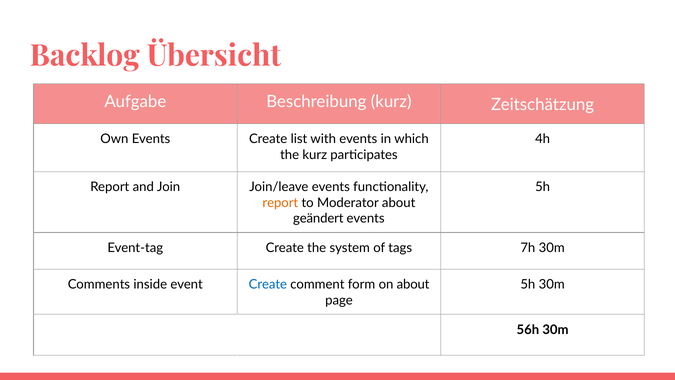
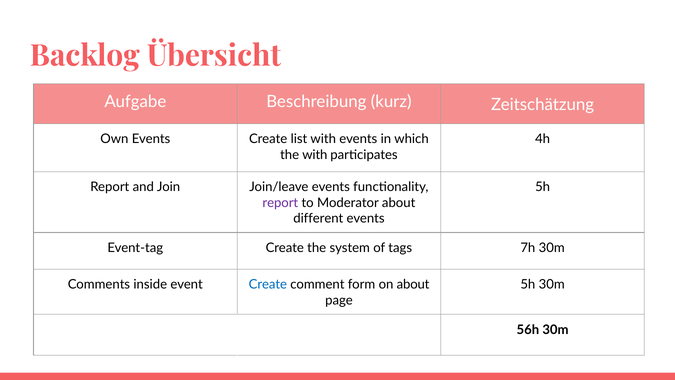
the kurz: kurz -> with
report at (280, 203) colour: orange -> purple
geändert: geändert -> different
